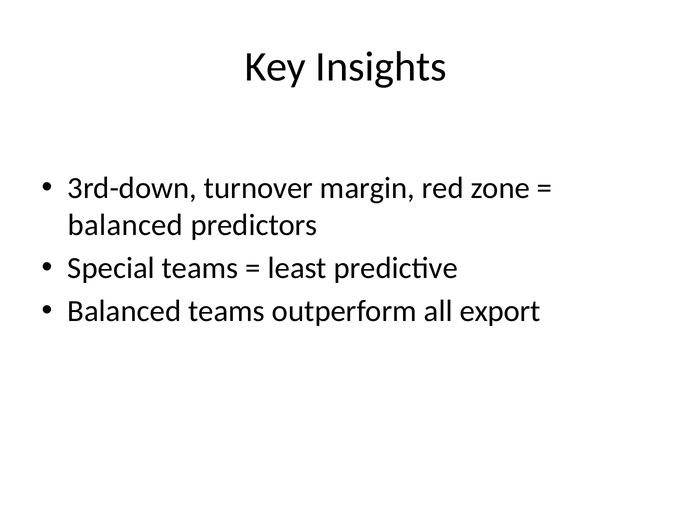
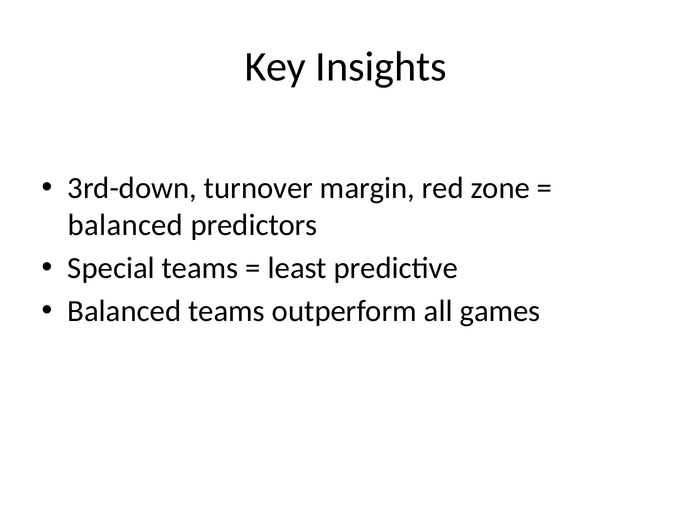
export: export -> games
